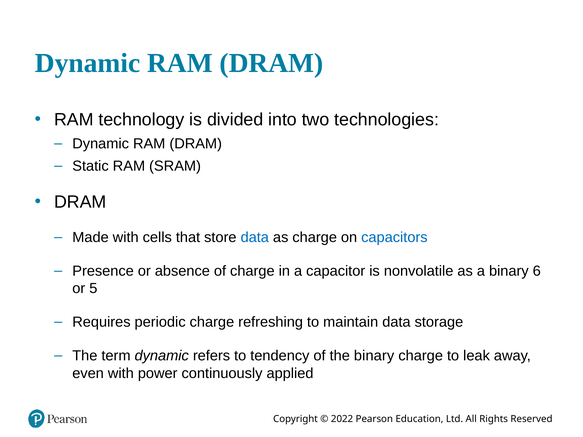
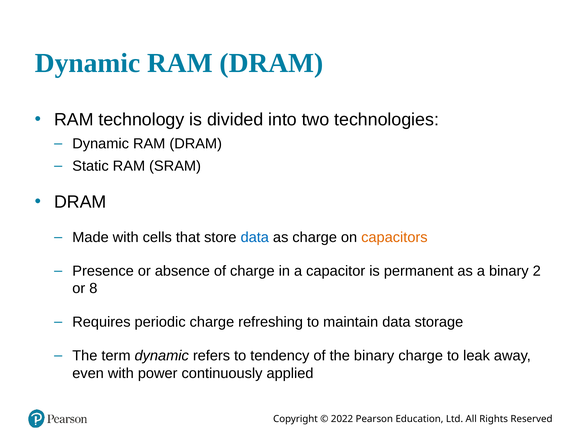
capacitors colour: blue -> orange
nonvolatile: nonvolatile -> permanent
6: 6 -> 2
5: 5 -> 8
